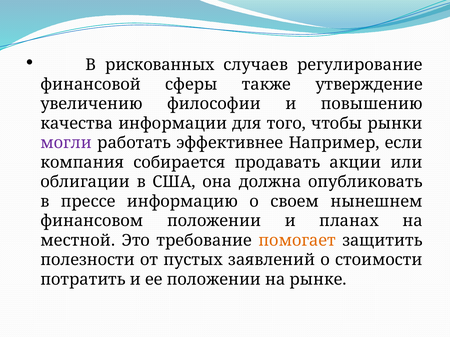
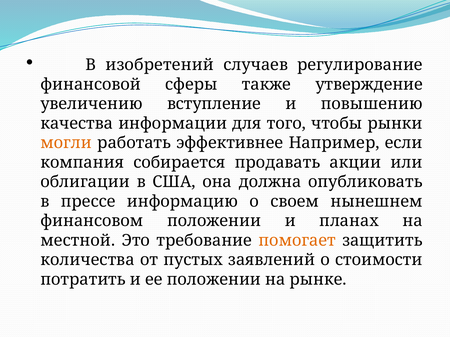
рискованных: рискованных -> изобретений
философии: философии -> вступление
могли colour: purple -> orange
полезности: полезности -> количества
